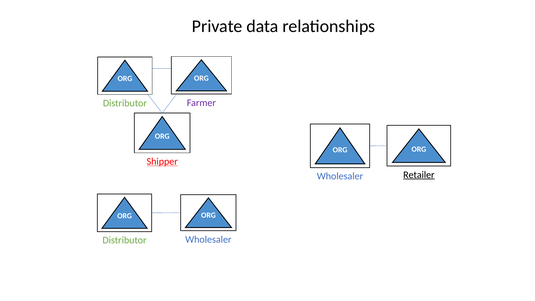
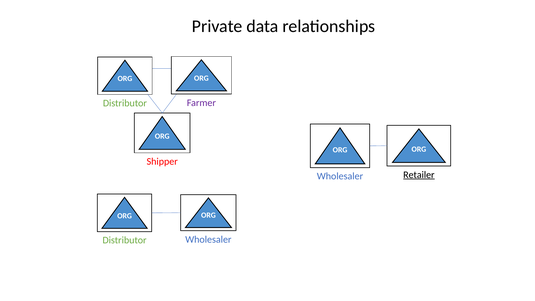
Shipper underline: present -> none
